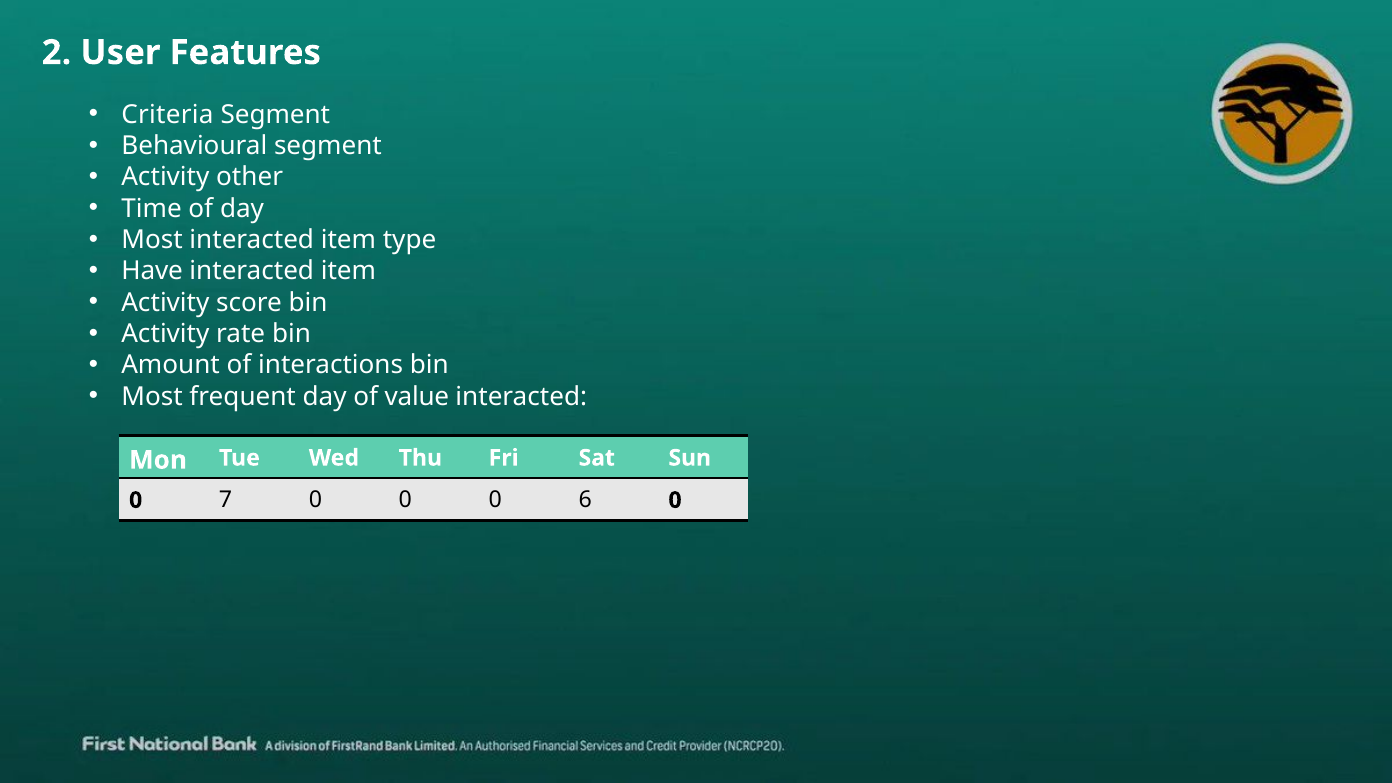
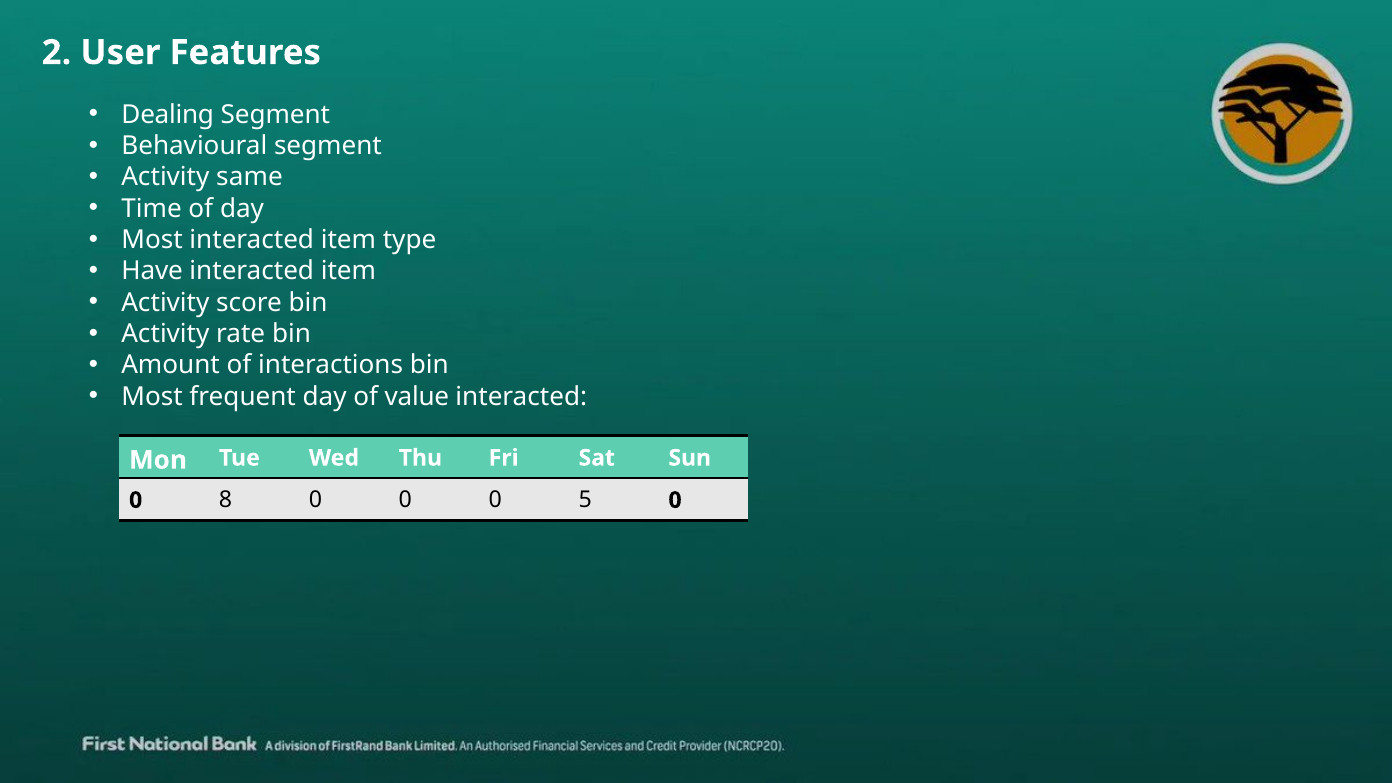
Criteria: Criteria -> Dealing
other: other -> same
7: 7 -> 8
6: 6 -> 5
